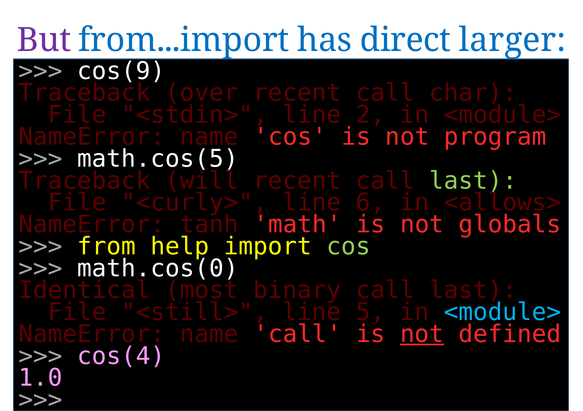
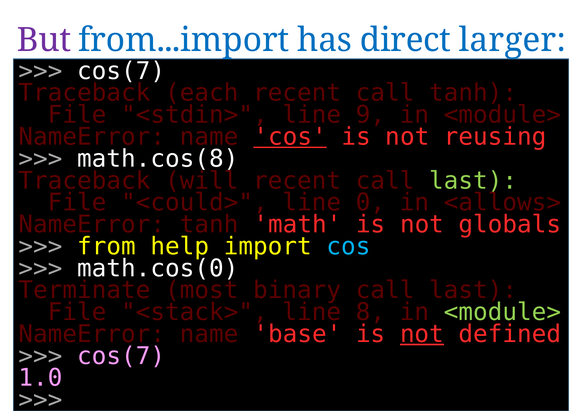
cos(9 at (121, 71): cos(9 -> cos(7
over: over -> each
call char: char -> tanh
2: 2 -> 9
cos at (290, 137) underline: none -> present
program: program -> reusing
math.cos(5: math.cos(5 -> math.cos(8
<curly>: <curly> -> <could>
6: 6 -> 0
cos at (348, 246) colour: light green -> light blue
Identical: Identical -> Terminate
<still>: <still> -> <stack>
5: 5 -> 8
<module> at (502, 312) colour: light blue -> light green
name call: call -> base
cos(4 at (121, 356): cos(4 -> cos(7
